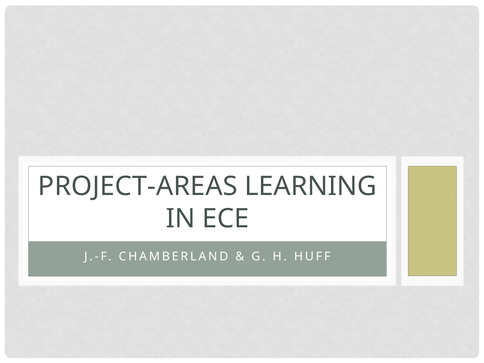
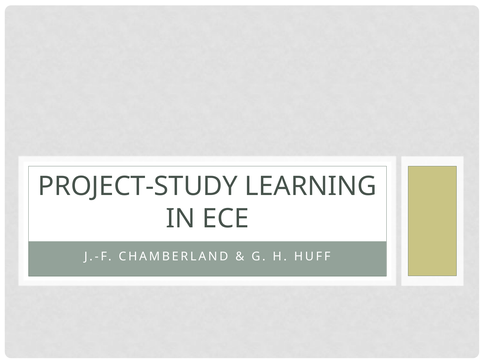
PROJECT-AREAS: PROJECT-AREAS -> PROJECT-STUDY
